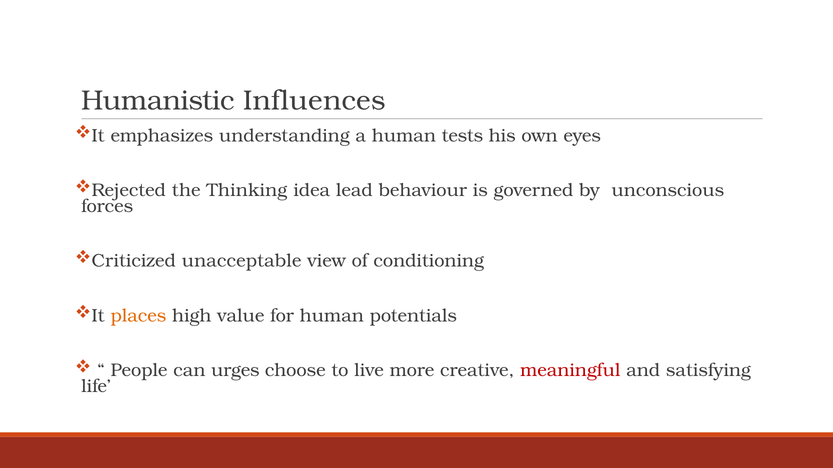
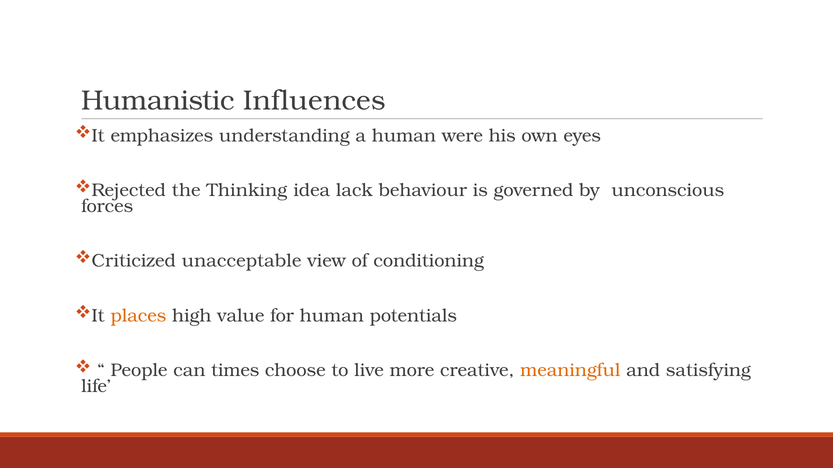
tests: tests -> were
lead: lead -> lack
urges: urges -> times
meaningful colour: red -> orange
